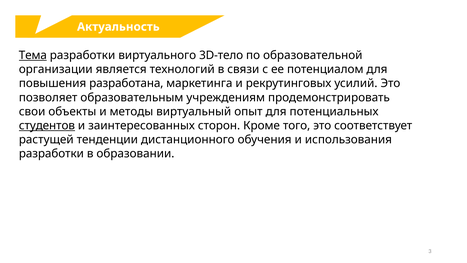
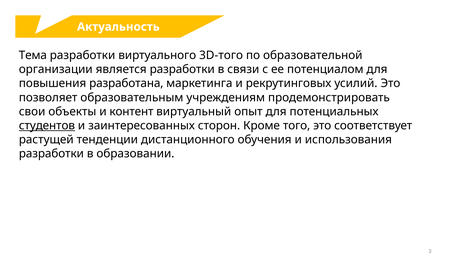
Тема underline: present -> none
3D-тело: 3D-тело -> 3D-того
является технологий: технологий -> разработки
методы: методы -> контент
